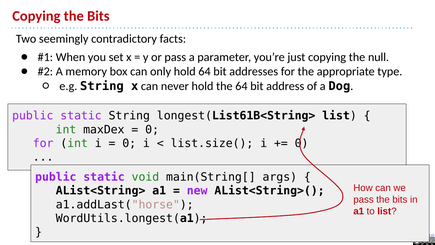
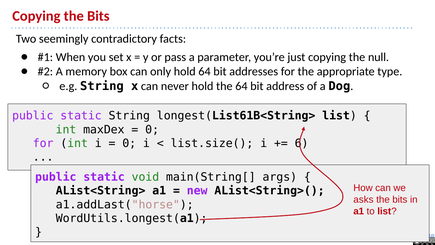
0 at (302, 143): 0 -> 6
pass at (364, 199): pass -> asks
